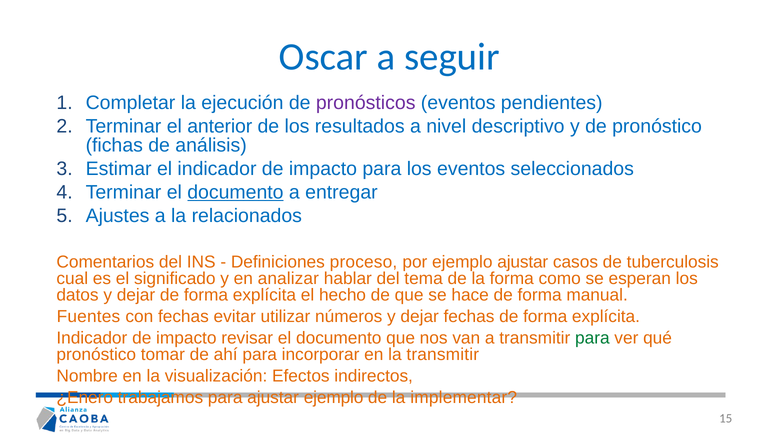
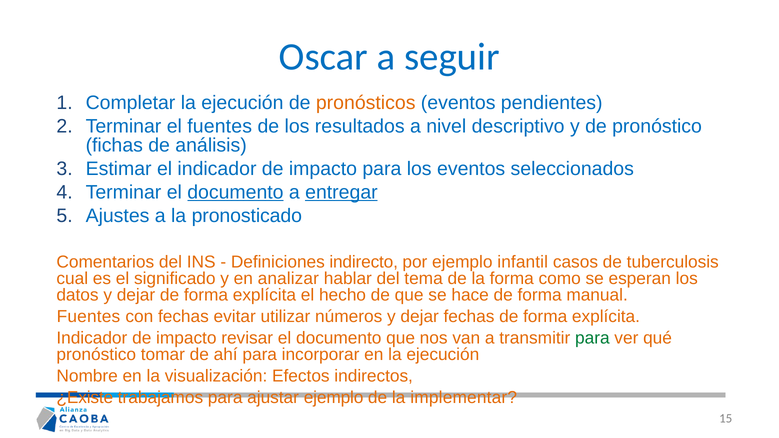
pronósticos colour: purple -> orange
el anterior: anterior -> fuentes
entregar underline: none -> present
relacionados: relacionados -> pronosticado
proceso: proceso -> indirecto
ejemplo ajustar: ajustar -> infantil
en la transmitir: transmitir -> ejecución
¿Enero: ¿Enero -> ¿Existe
